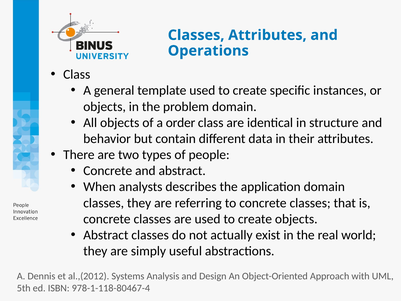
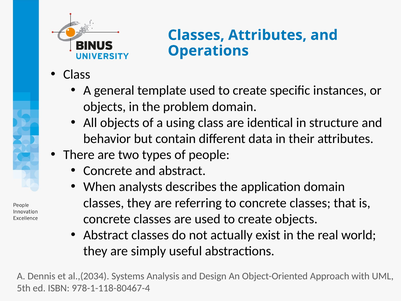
order: order -> using
al.,(2012: al.,(2012 -> al.,(2034
